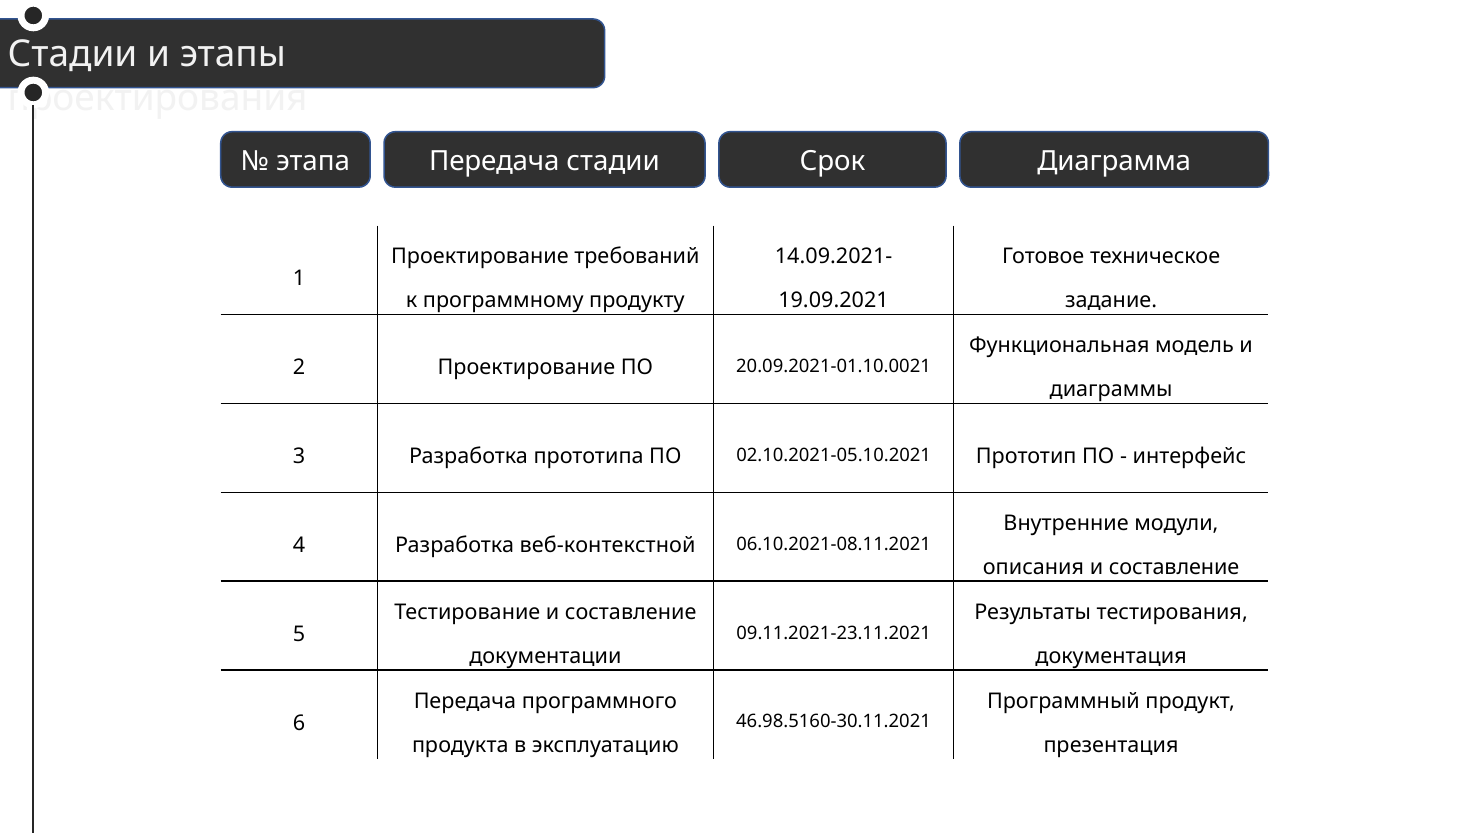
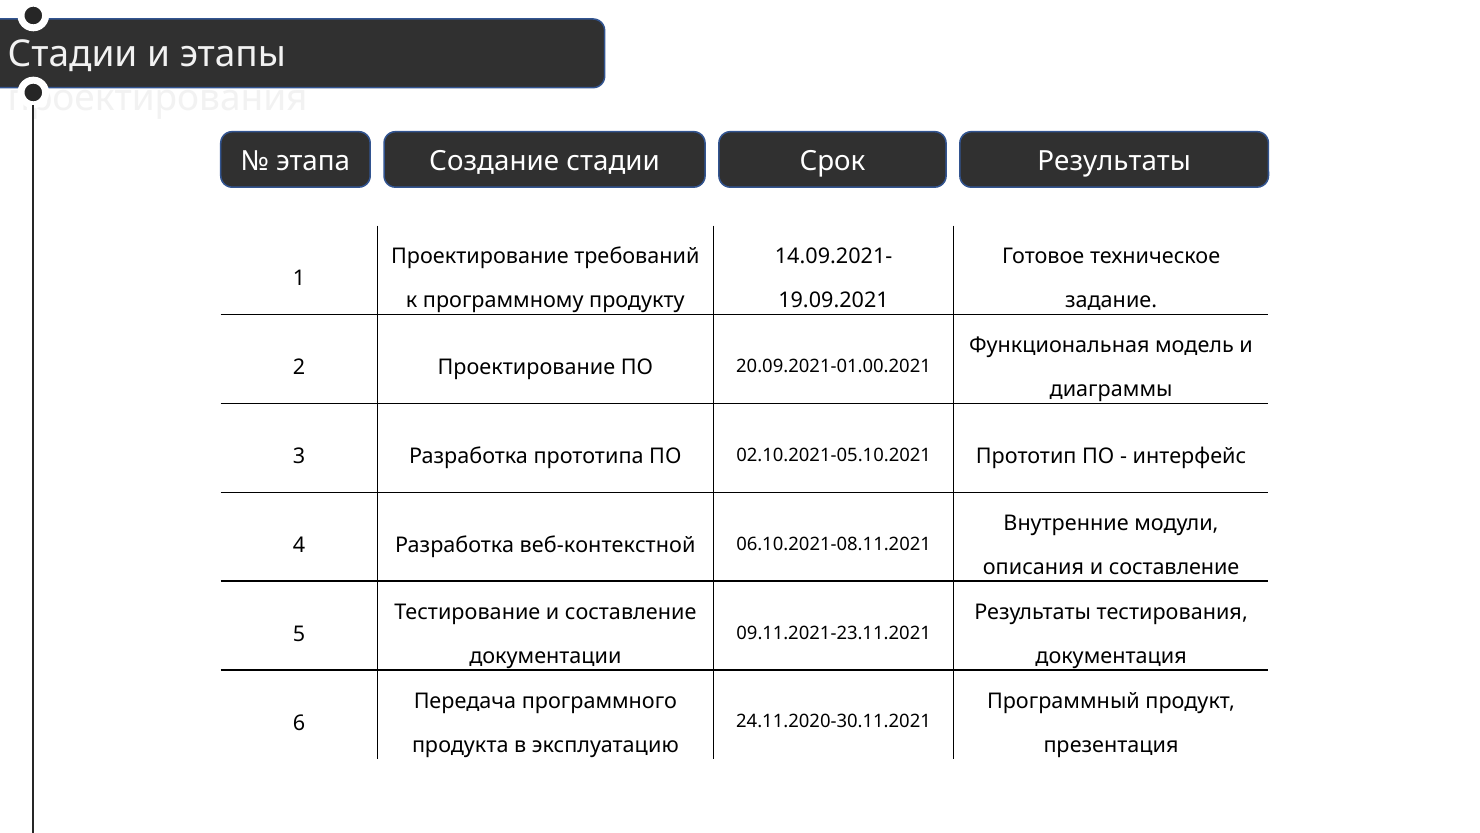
Передача at (494, 161): Передача -> Создание
Срок Диаграмма: Диаграмма -> Результаты
20.09.2021-01.10.0021: 20.09.2021-01.10.0021 -> 20.09.2021-01.00.2021
46.98.5160-30.11.2021: 46.98.5160-30.11.2021 -> 24.11.2020-30.11.2021
